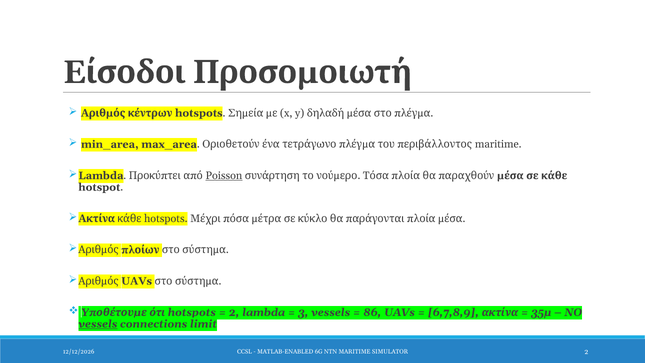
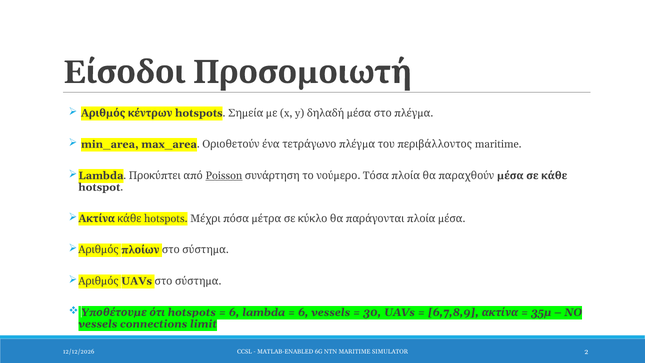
2 at (234, 312): 2 -> 6
3 at (303, 312): 3 -> 6
86: 86 -> 30
vessels at (98, 324) underline: present -> none
